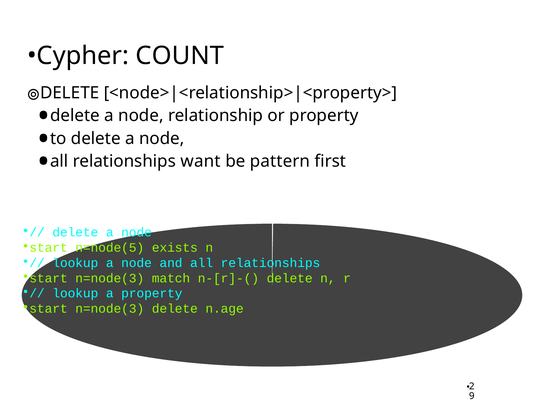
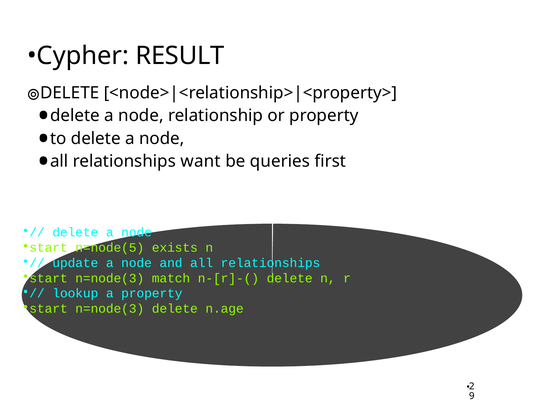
COUNT: COUNT -> RESULT
pattern: pattern -> queries
lookup at (75, 263): lookup -> update
